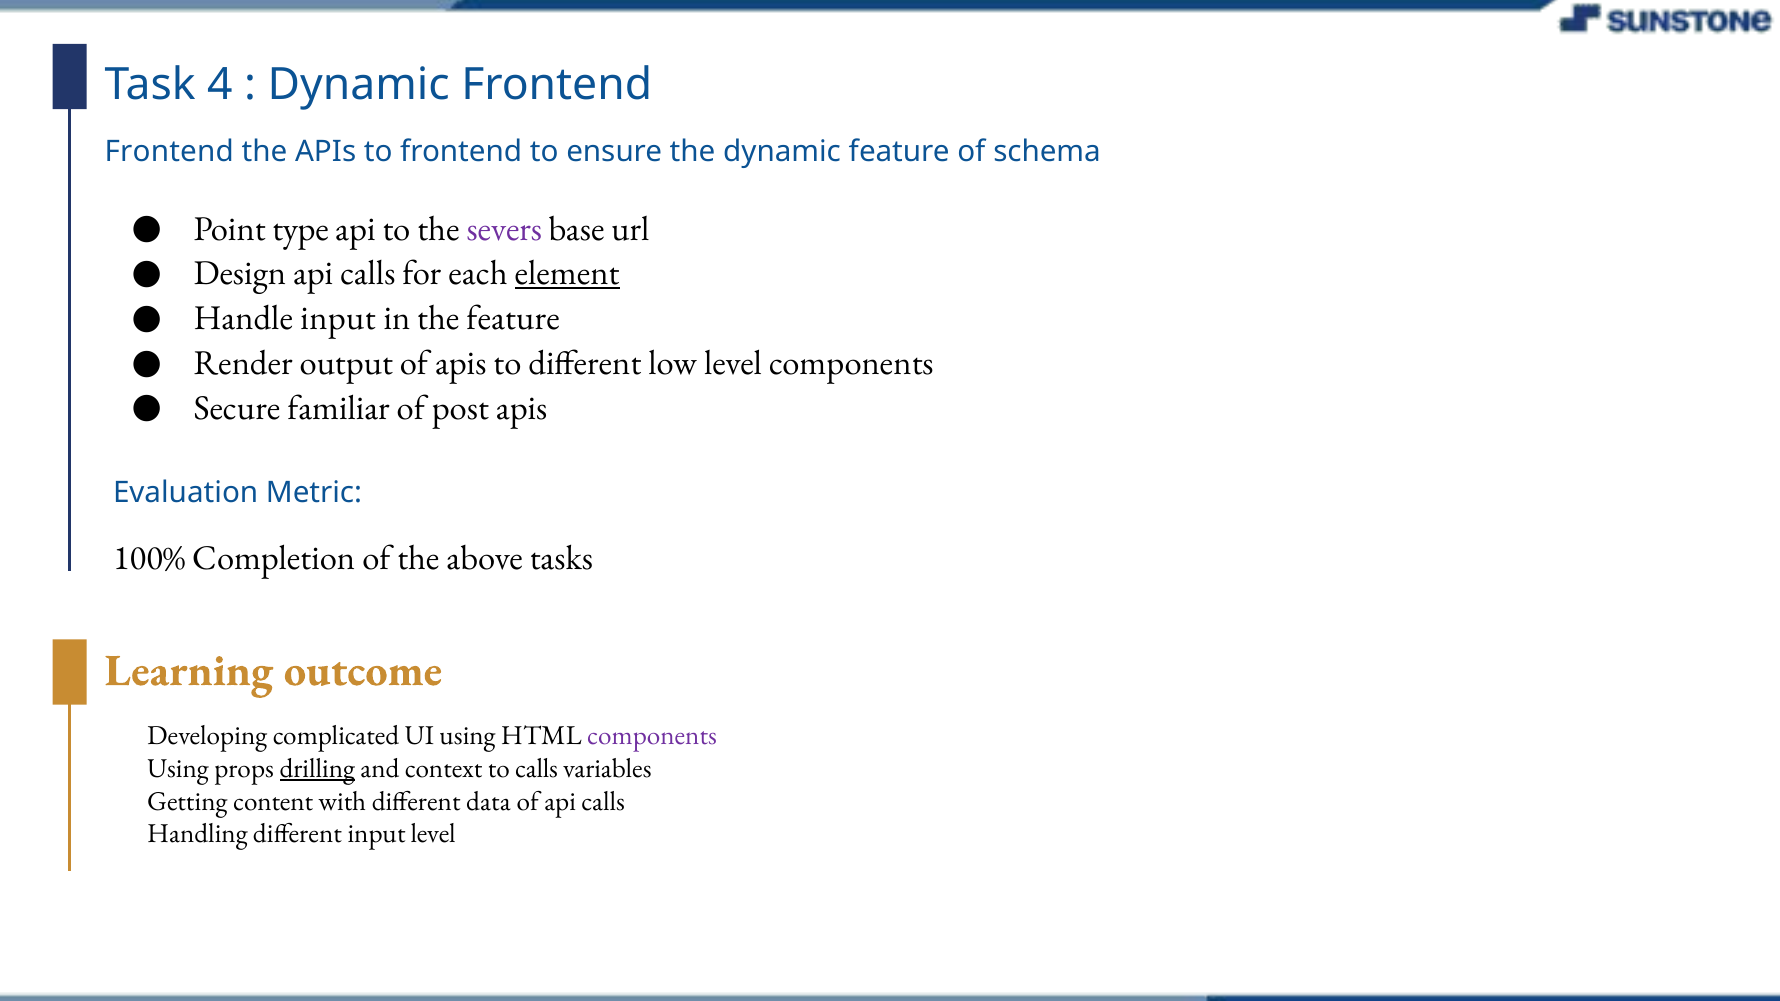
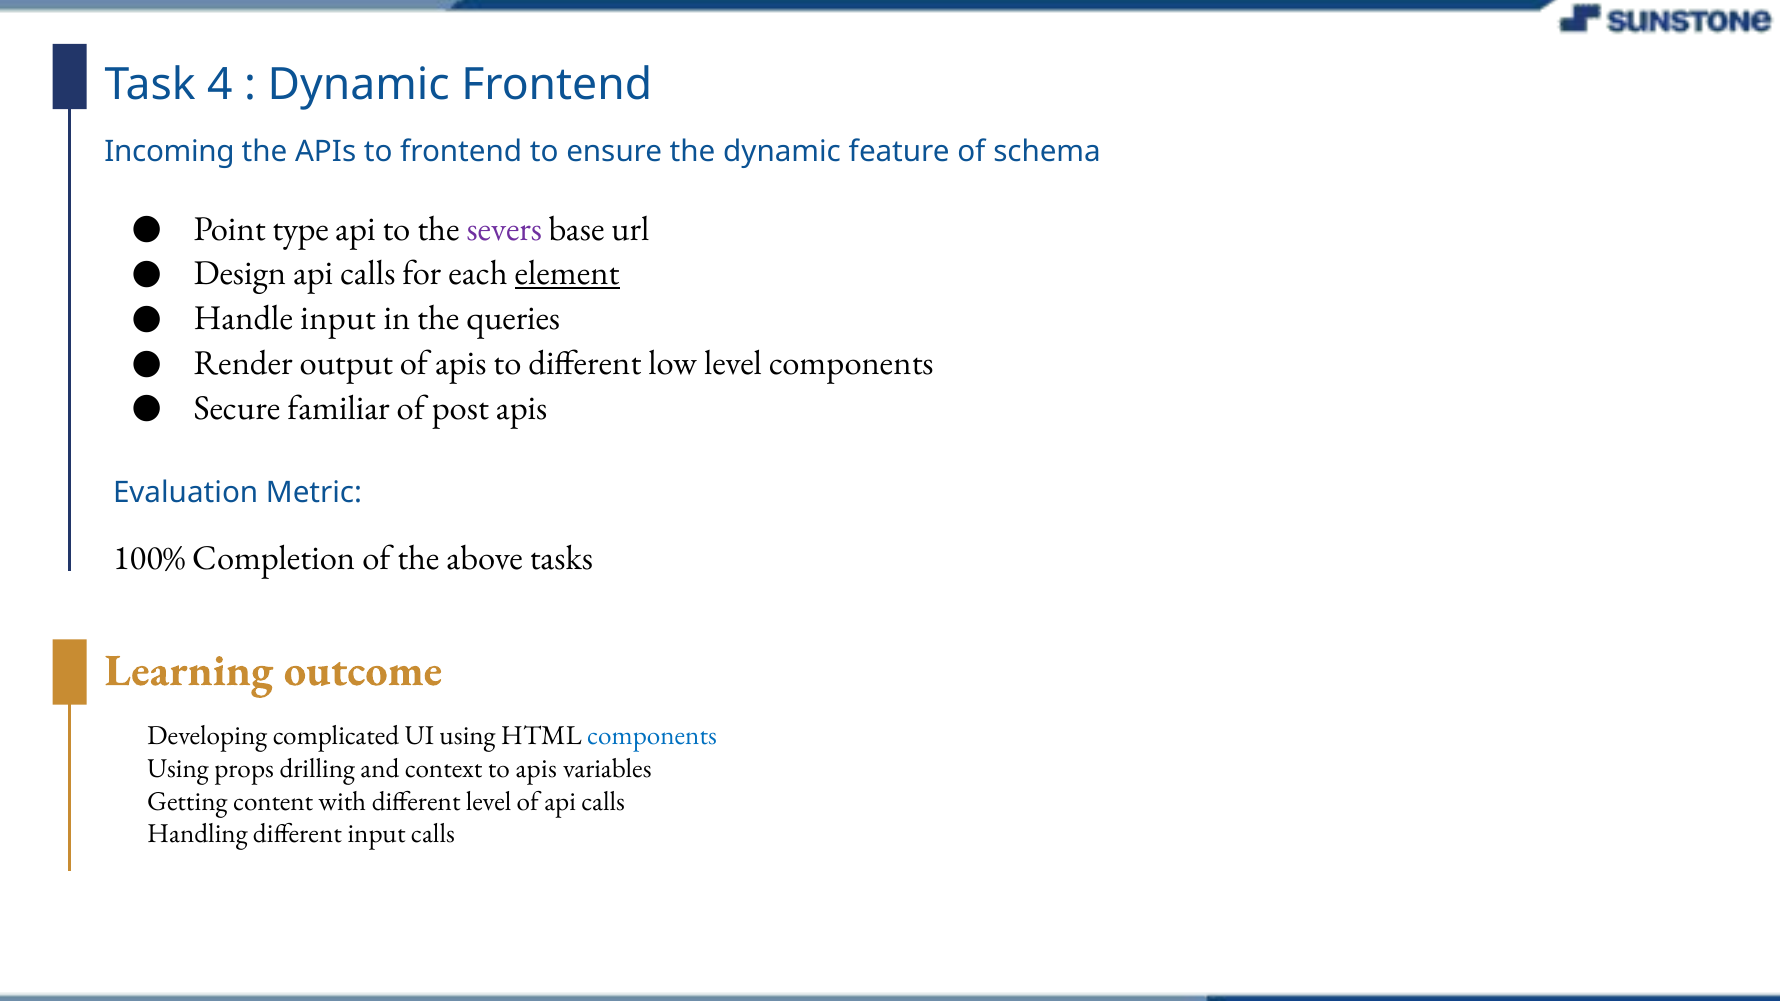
Frontend at (169, 151): Frontend -> Incoming
the feature: feature -> queries
components at (652, 736) colour: purple -> blue
drilling underline: present -> none
to calls: calls -> apis
different data: data -> level
input level: level -> calls
